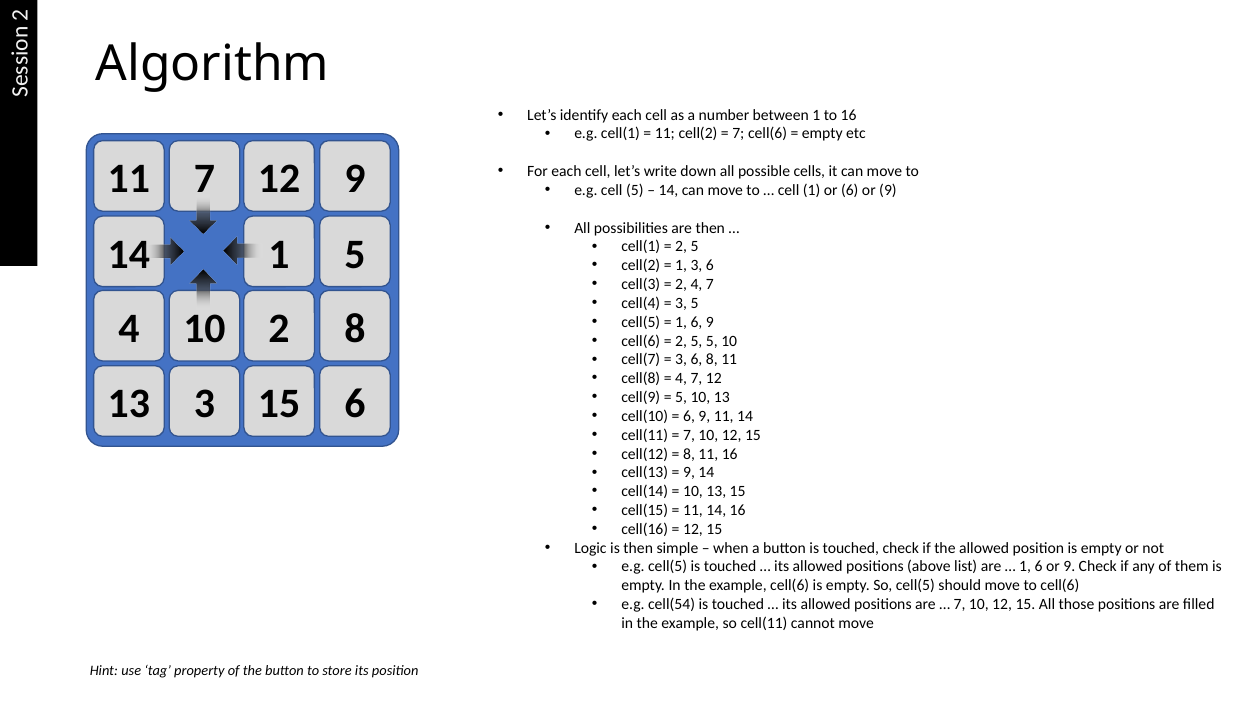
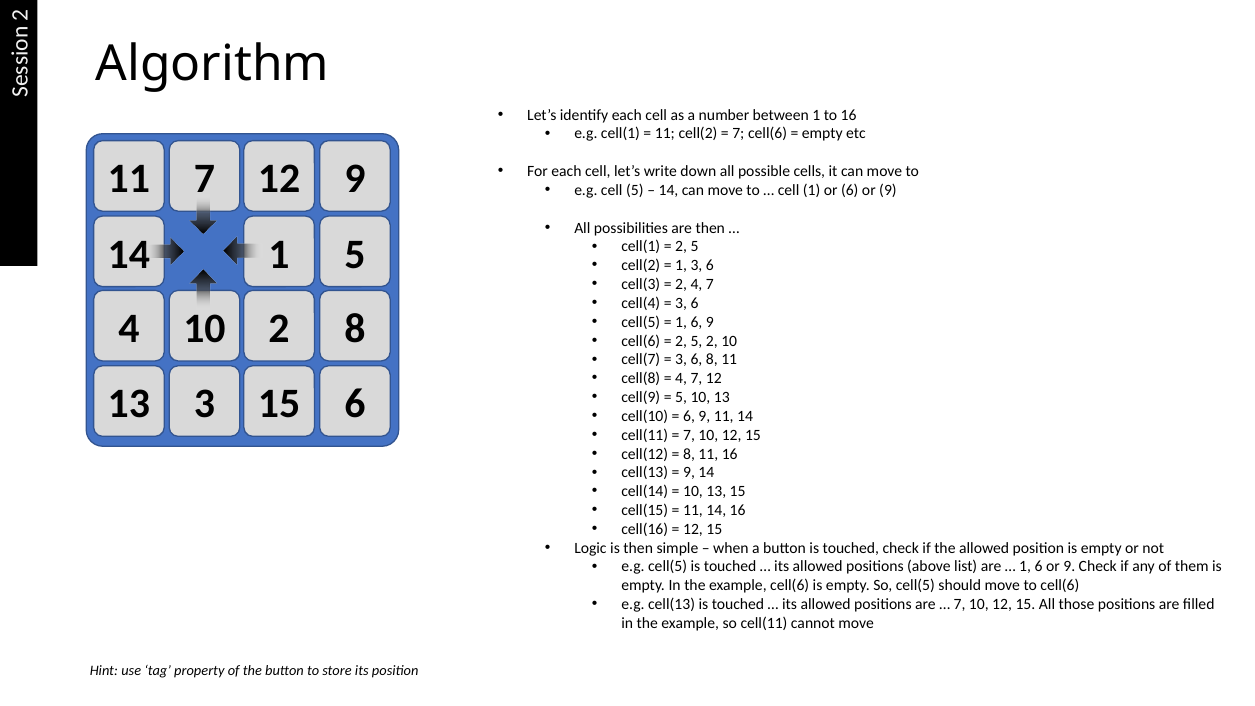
5 at (694, 303): 5 -> 6
5 5: 5 -> 2
e.g cell(54: cell(54 -> cell(13
